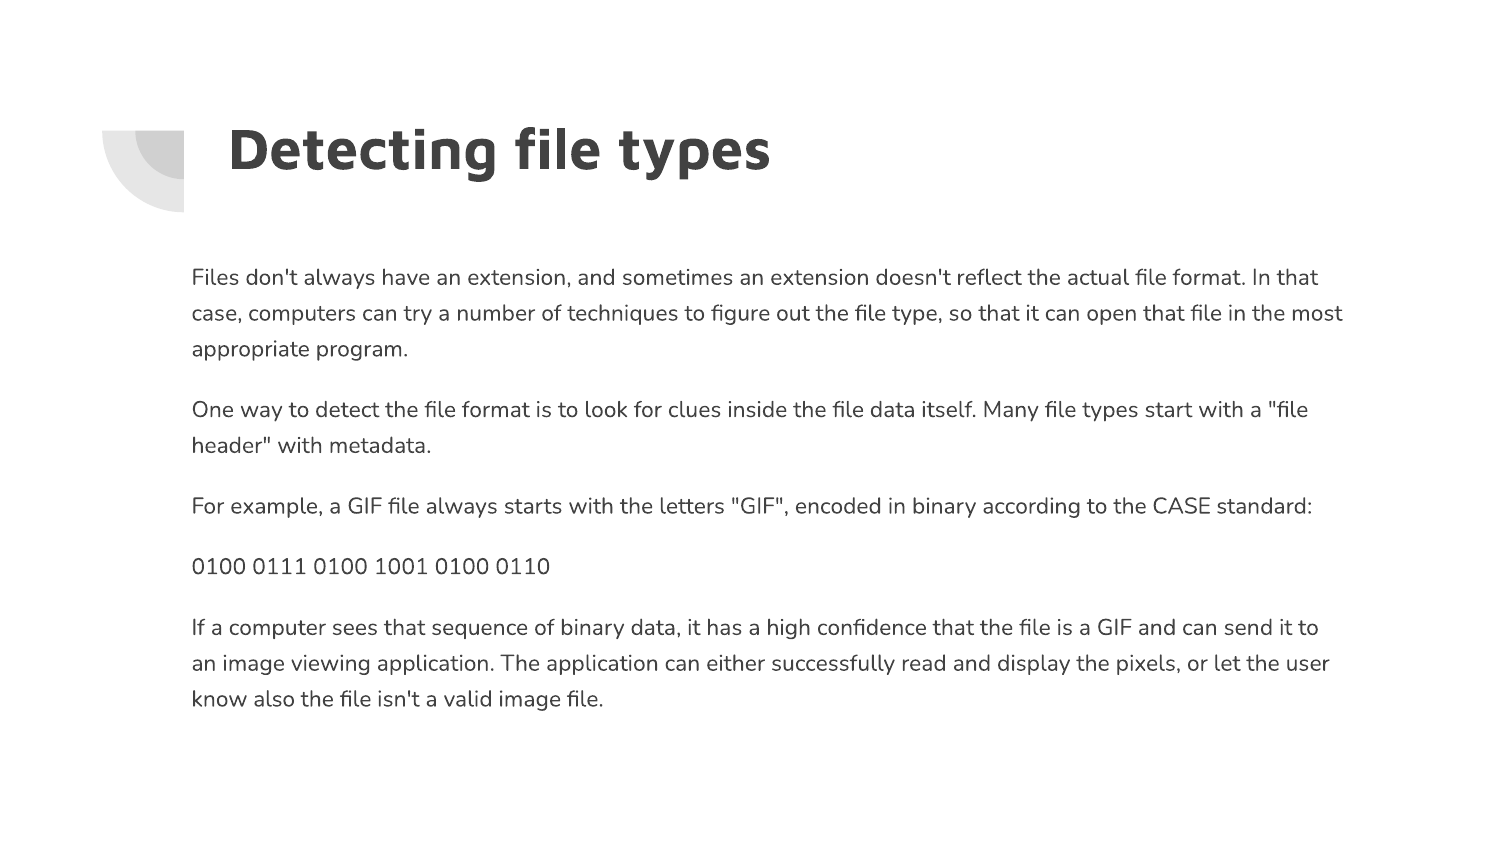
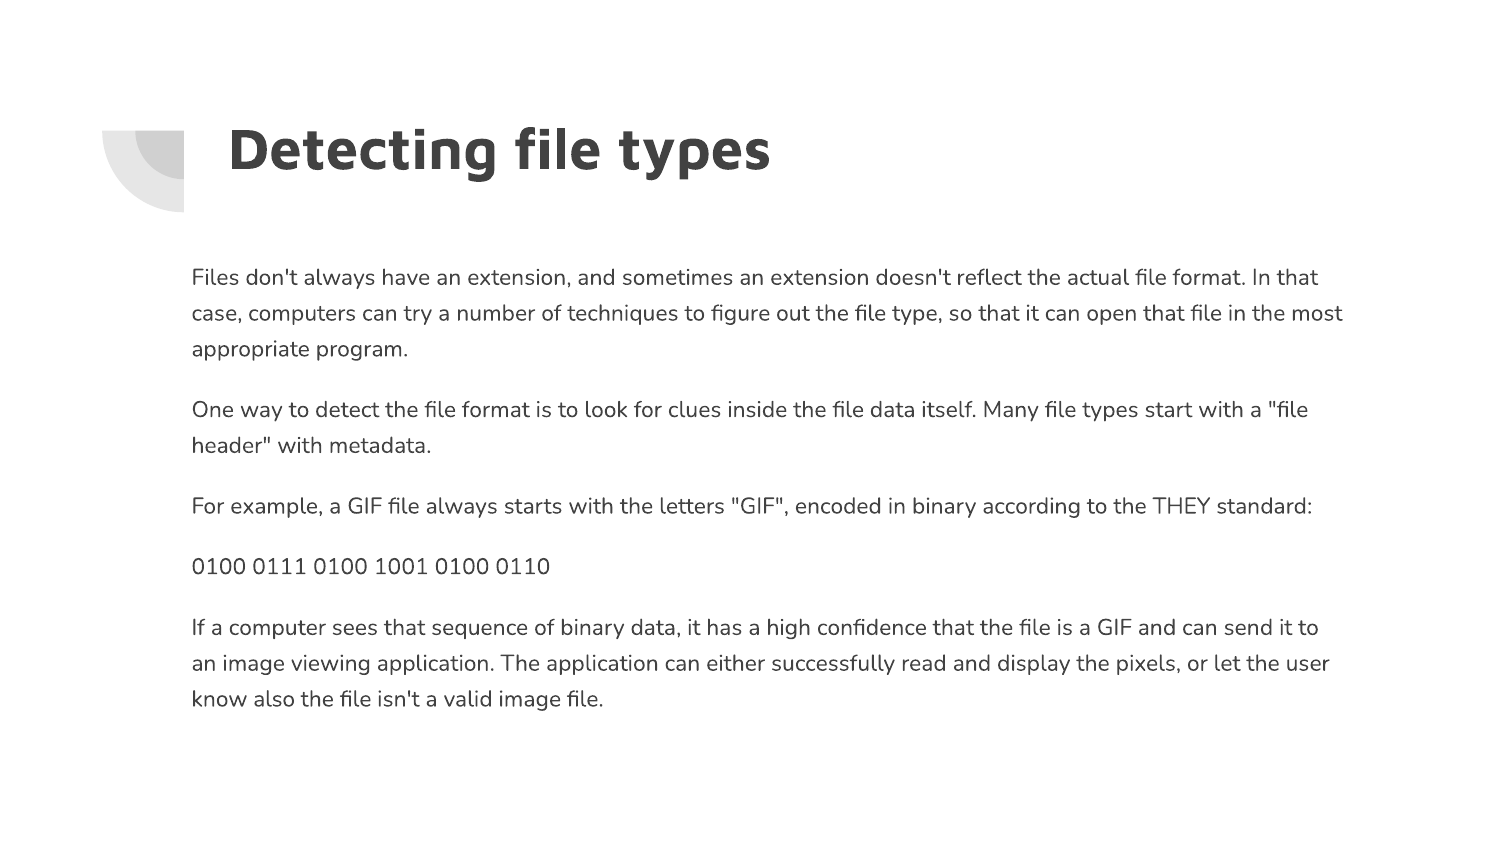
the CASE: CASE -> THEY
